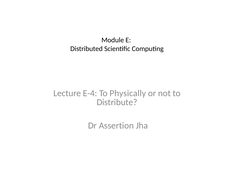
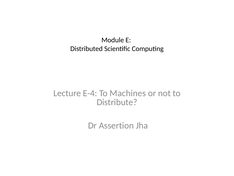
Physically: Physically -> Machines
